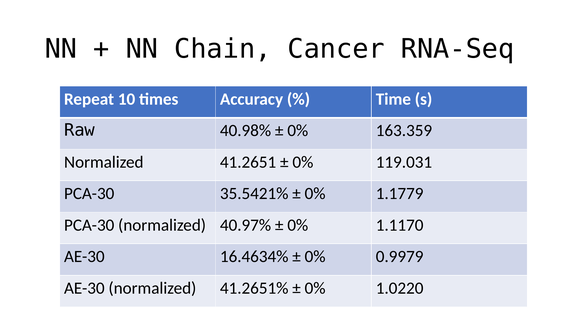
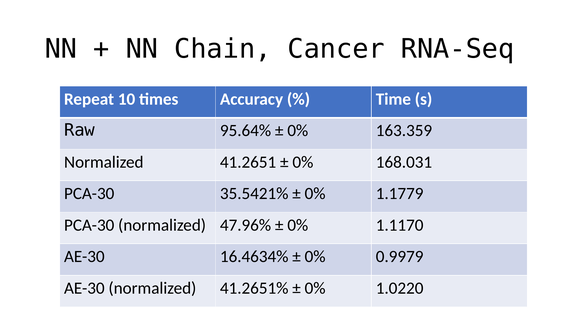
40.98%: 40.98% -> 95.64%
119.031: 119.031 -> 168.031
40.97%: 40.97% -> 47.96%
